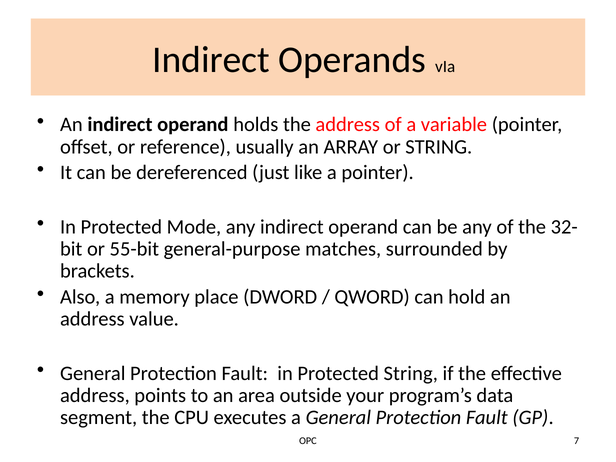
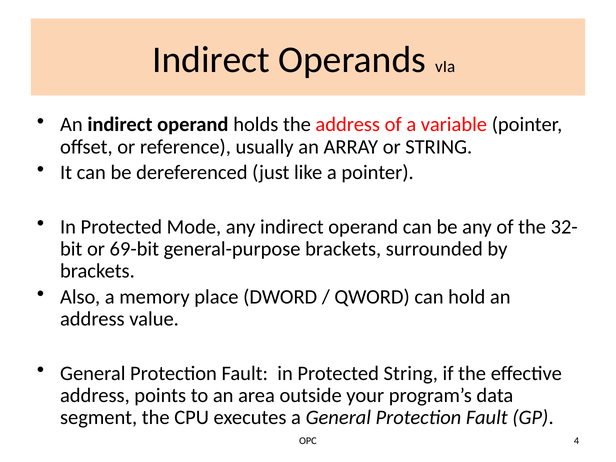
55-bit: 55-bit -> 69-bit
general-purpose matches: matches -> brackets
7: 7 -> 4
